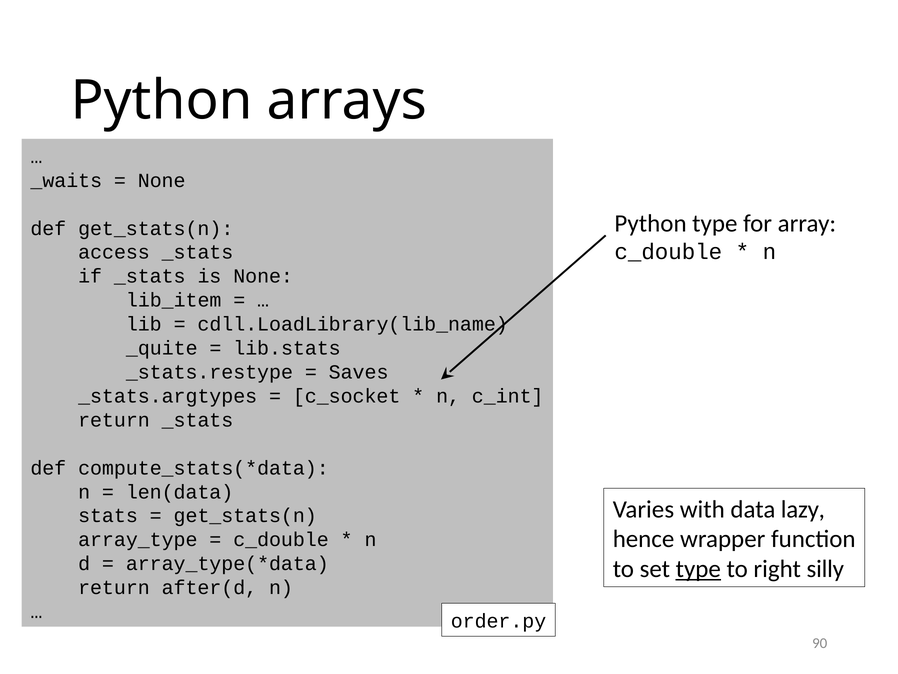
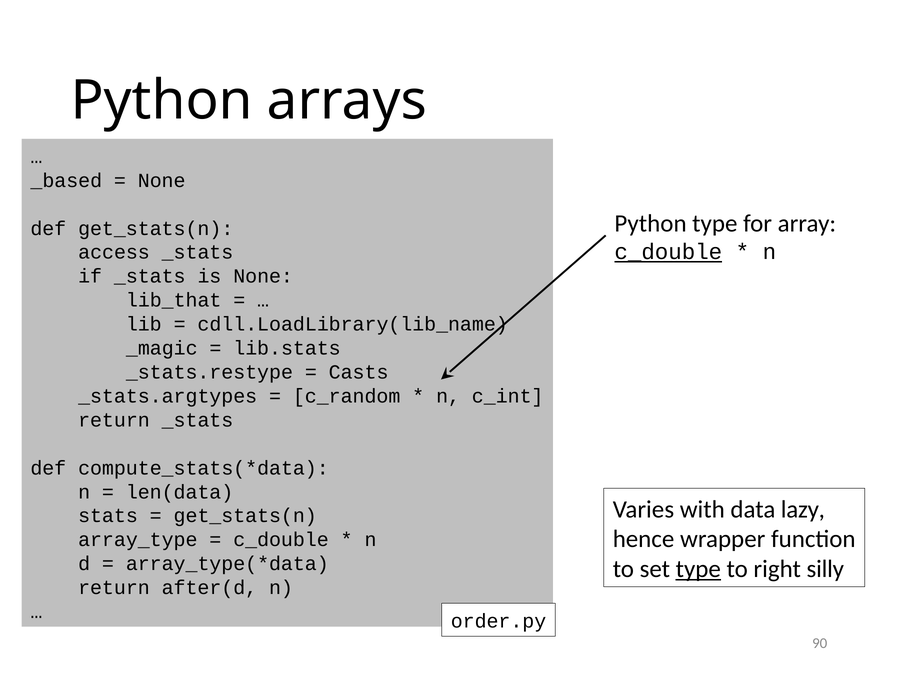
_waits: _waits -> _based
c_double at (668, 252) underline: none -> present
lib_item: lib_item -> lib_that
_quite: _quite -> _magic
Saves: Saves -> Casts
c_socket: c_socket -> c_random
